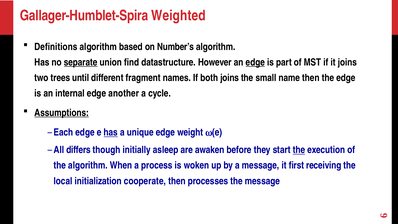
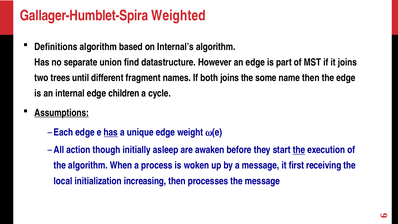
Number’s: Number’s -> Internal’s
separate underline: present -> none
edge at (255, 62) underline: present -> none
small: small -> some
another: another -> children
differs: differs -> action
cooperate: cooperate -> increasing
